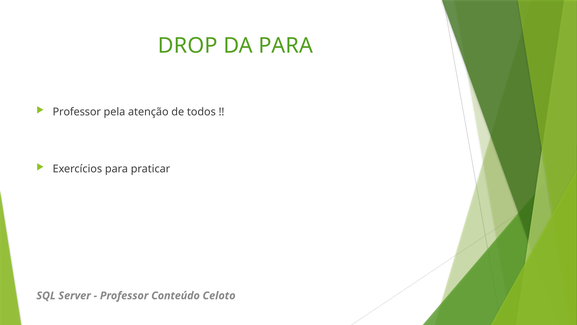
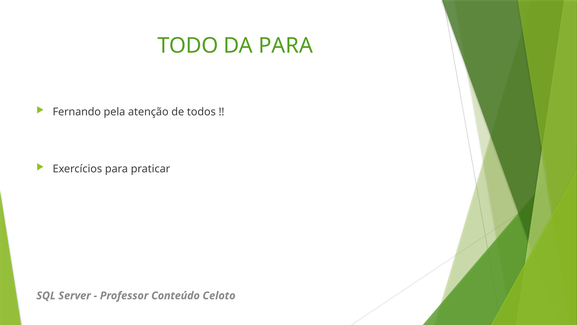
DROP: DROP -> TODO
Professor at (77, 112): Professor -> Fernando
